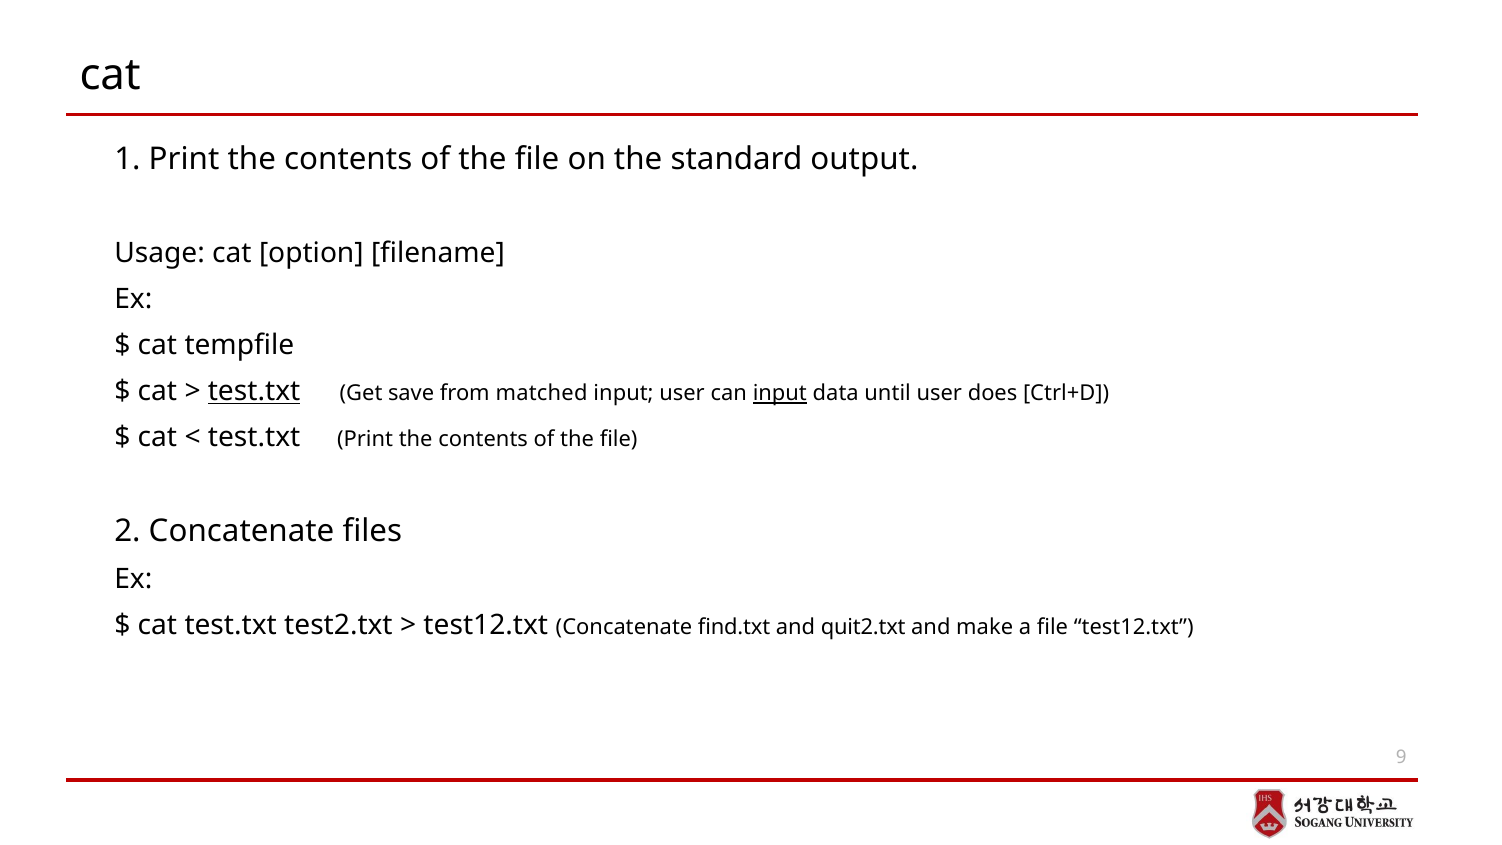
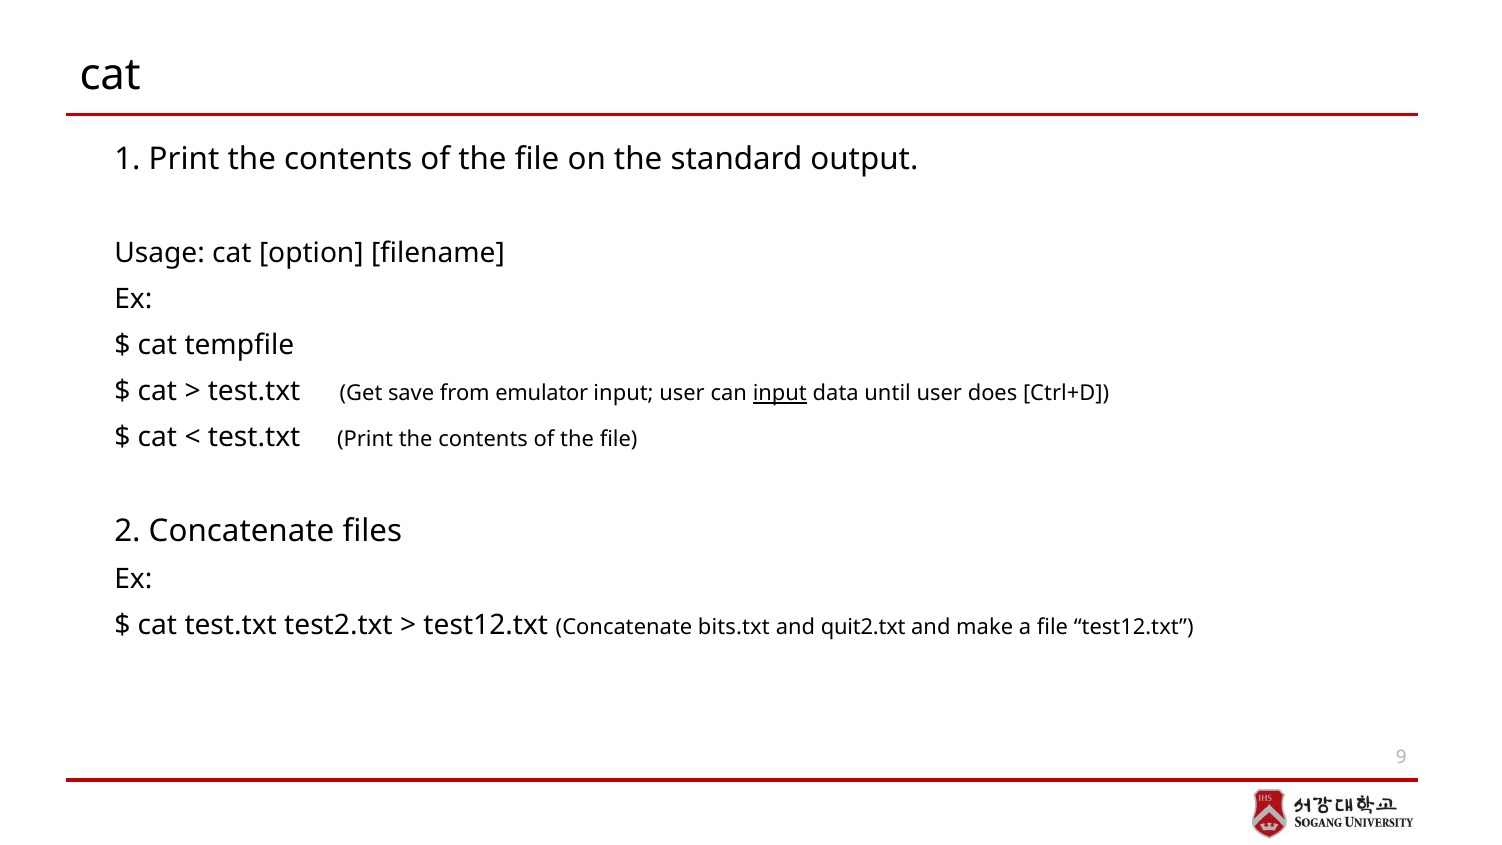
test.txt at (254, 391) underline: present -> none
matched: matched -> emulator
find.txt: find.txt -> bits.txt
